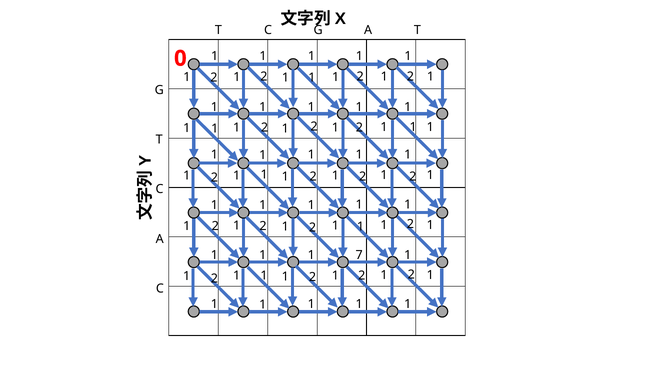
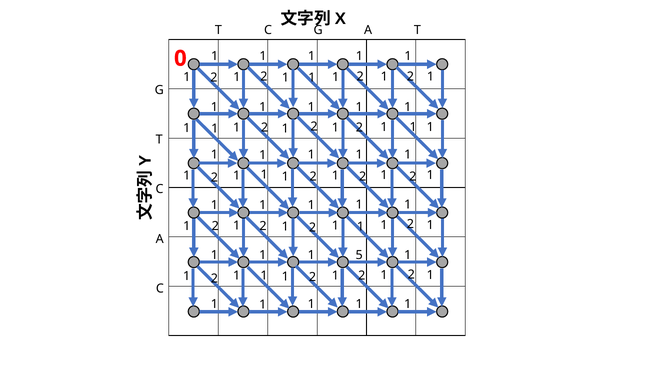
7: 7 -> 5
